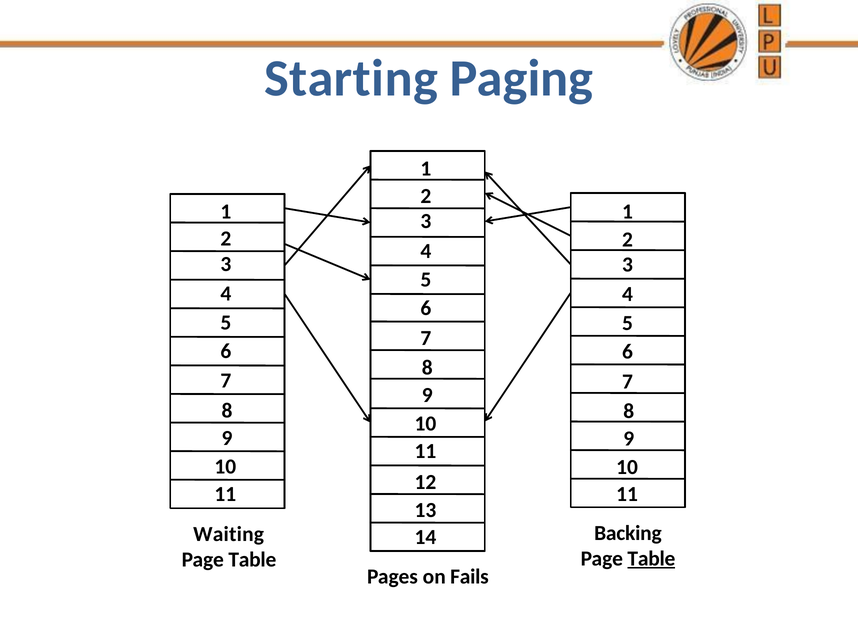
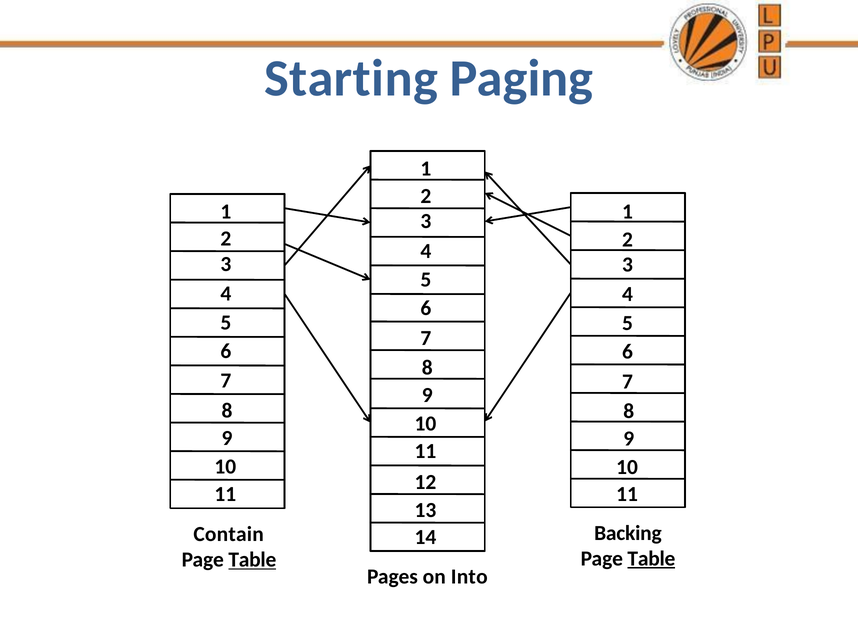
Waiting: Waiting -> Contain
Table at (252, 560) underline: none -> present
Fails: Fails -> Into
